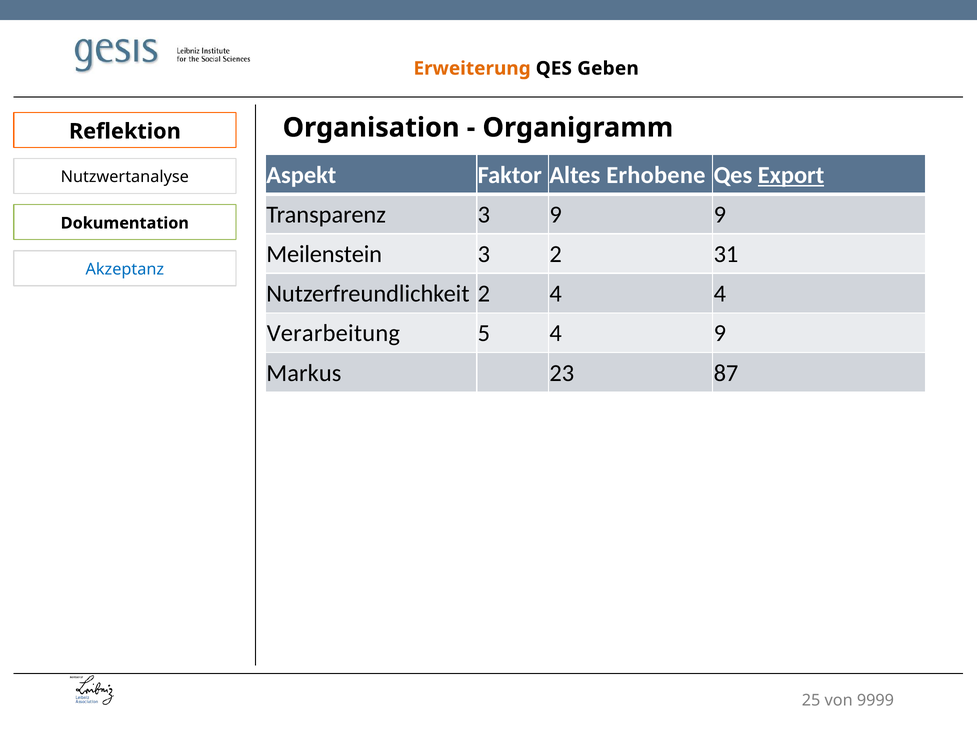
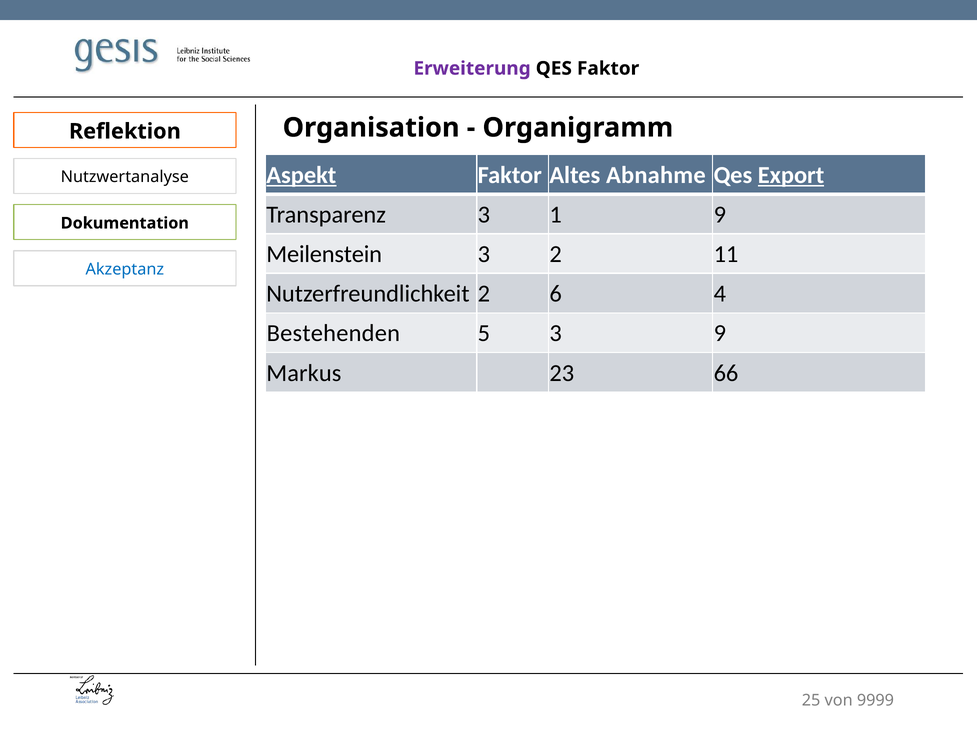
Erweiterung colour: orange -> purple
QES Geben: Geben -> Faktor
Aspekt underline: none -> present
Erhobene: Erhobene -> Abnahme
3 9: 9 -> 1
31: 31 -> 11
2 4: 4 -> 6
Verarbeitung: Verarbeitung -> Bestehenden
5 4: 4 -> 3
87: 87 -> 66
